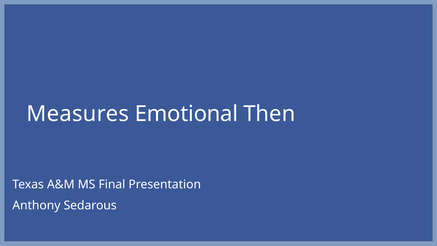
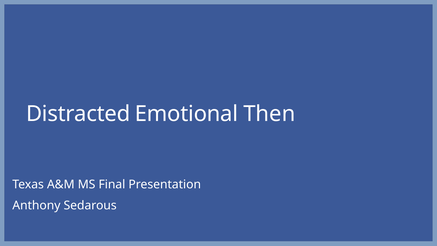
Measures: Measures -> Distracted
